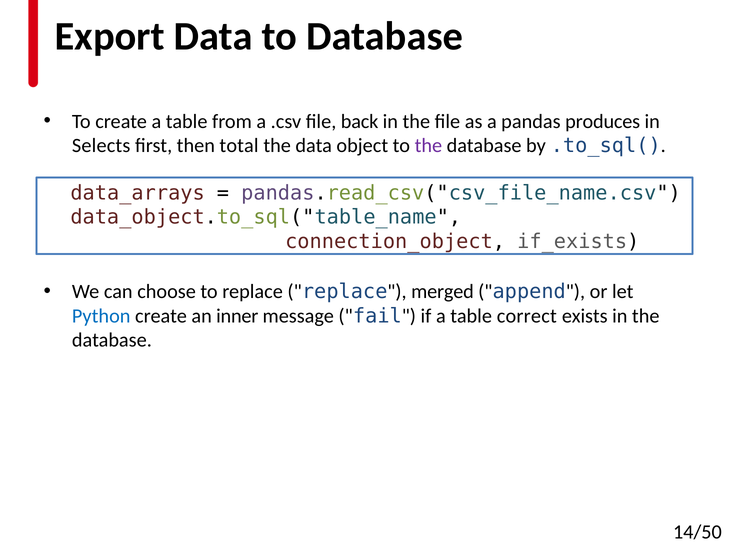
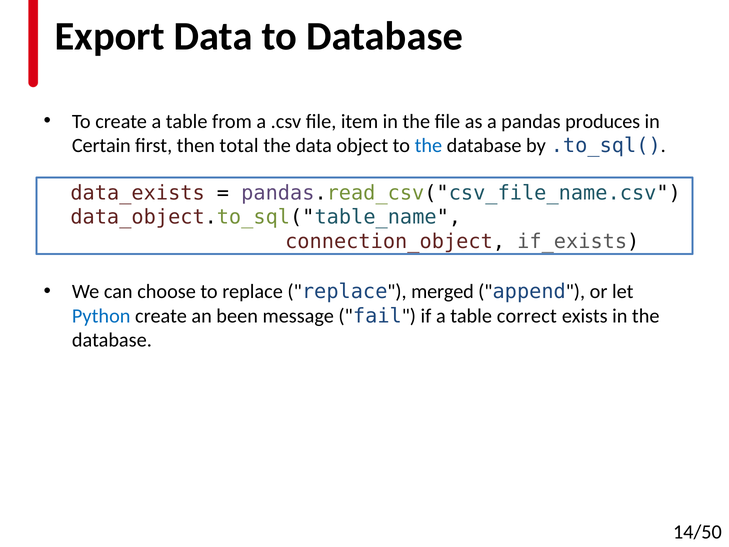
back: back -> item
Selects: Selects -> Certain
the at (428, 146) colour: purple -> blue
data_arrays: data_arrays -> data_exists
inner: inner -> been
